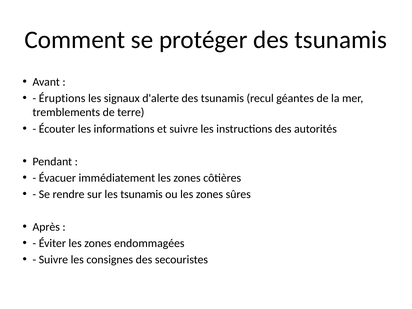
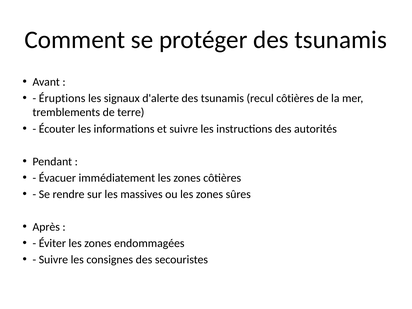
recul géantes: géantes -> côtières
les tsunamis: tsunamis -> massives
